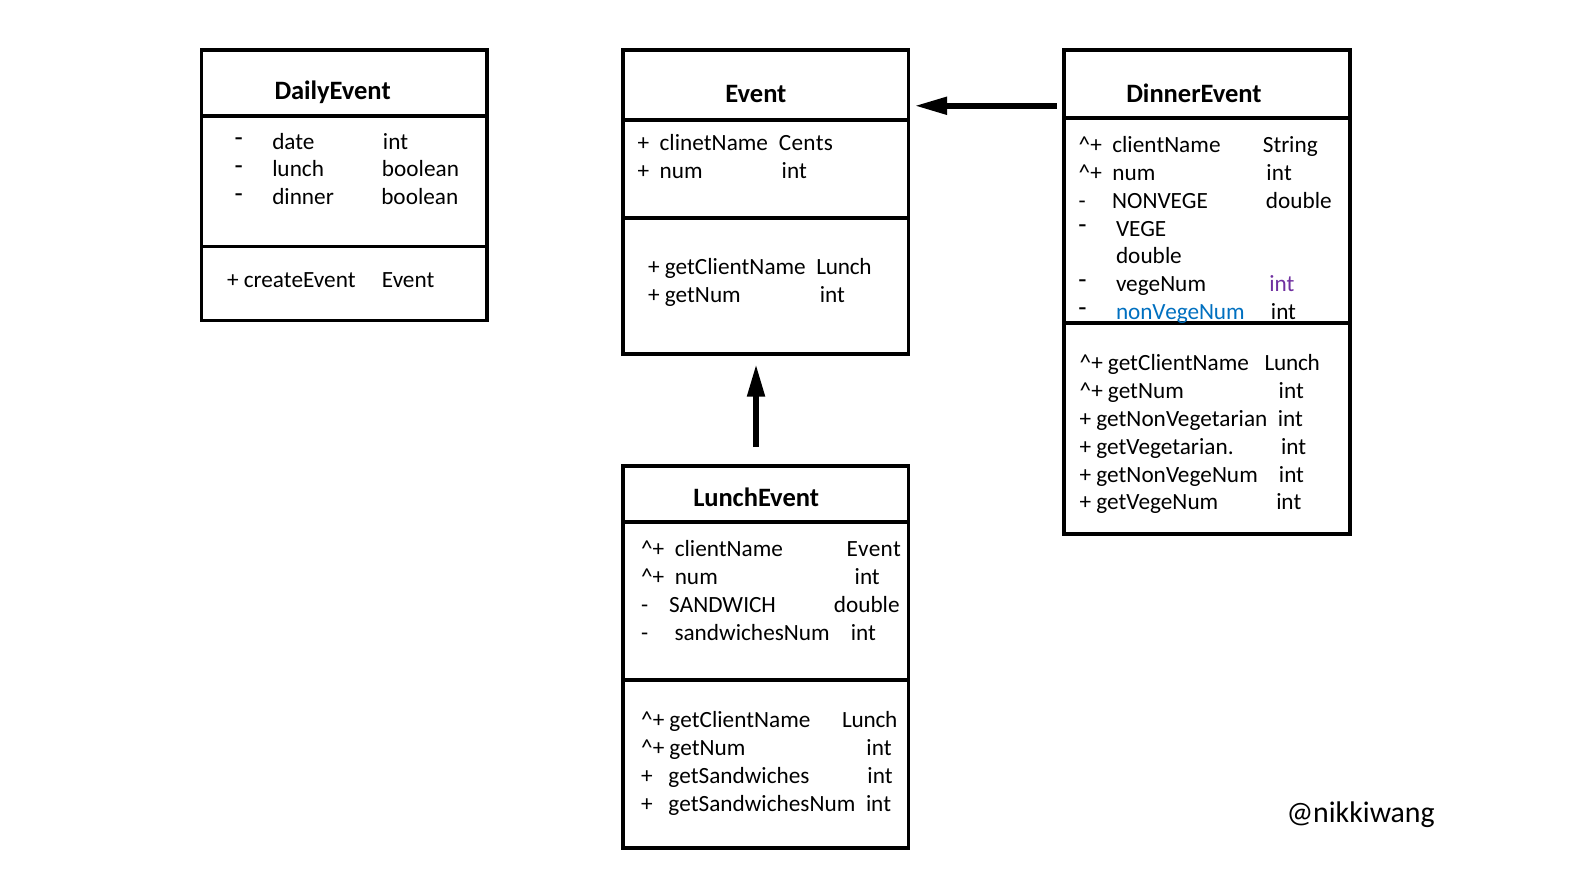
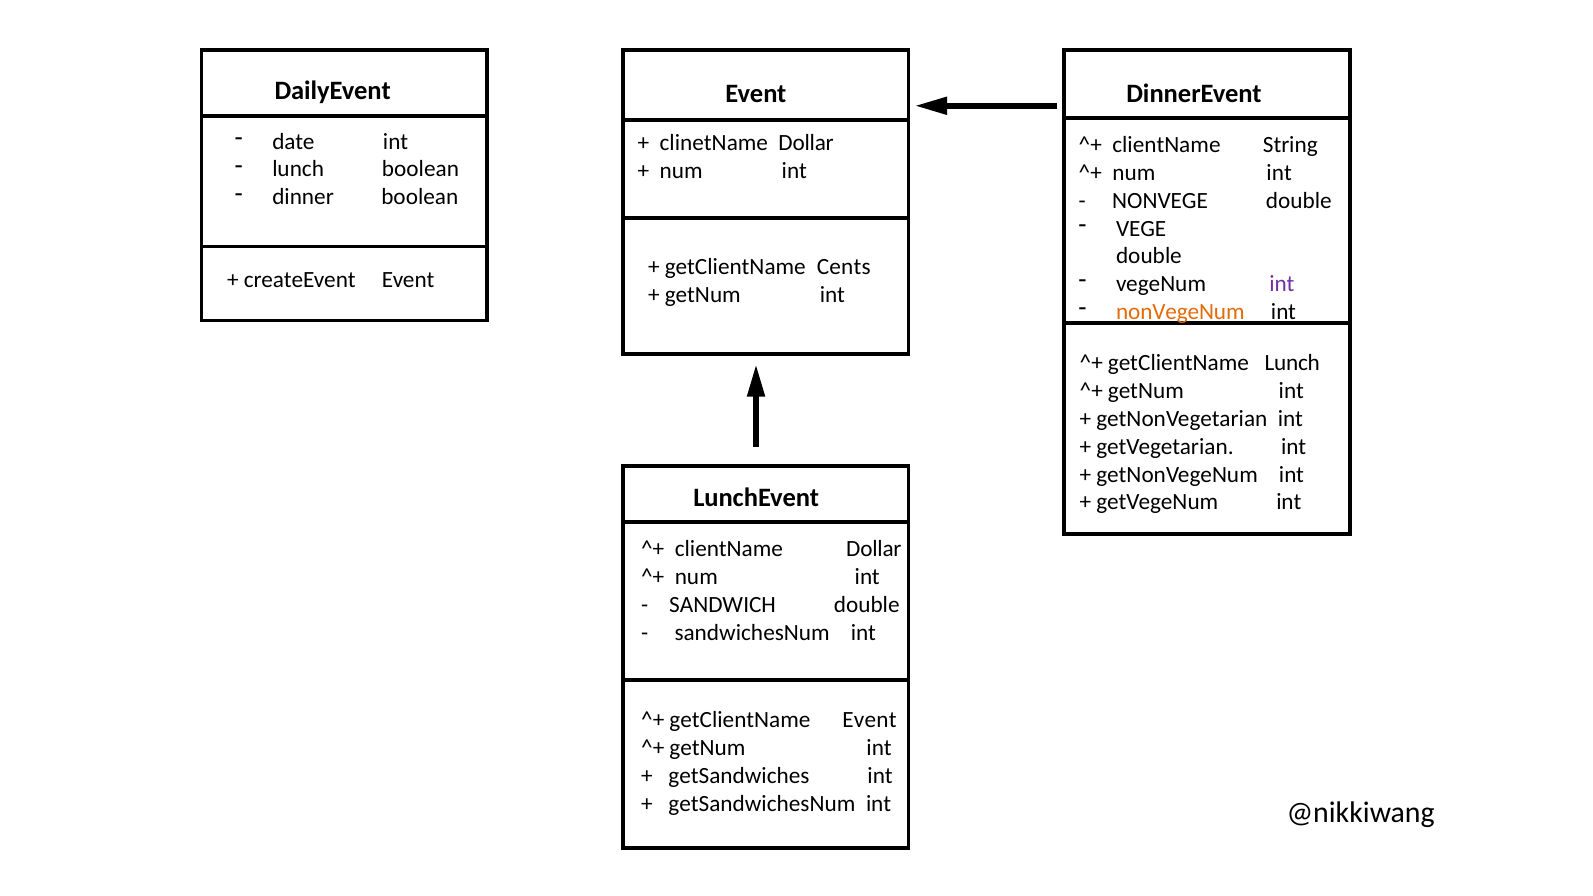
clinetName Cents: Cents -> Dollar
Lunch at (844, 267): Lunch -> Cents
nonVegeNum colour: blue -> orange
clientName Event: Event -> Dollar
Lunch at (870, 720): Lunch -> Event
